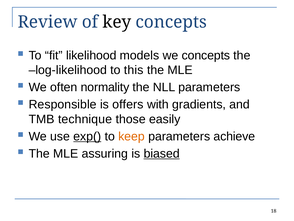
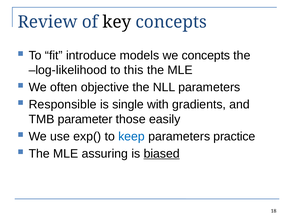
likelihood: likelihood -> introduce
normality: normality -> objective
offers: offers -> single
technique: technique -> parameter
exp( underline: present -> none
keep colour: orange -> blue
achieve: achieve -> practice
